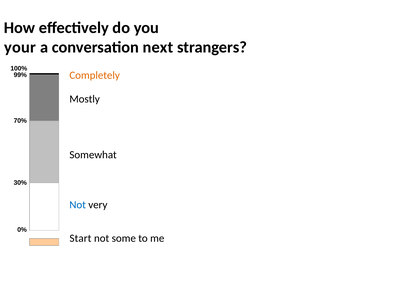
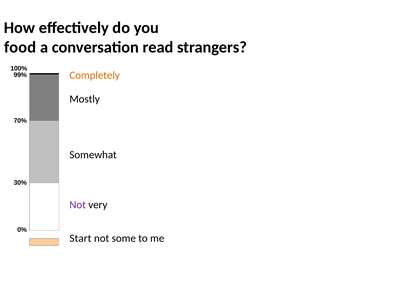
your: your -> food
next: next -> read
Not at (78, 205) colour: blue -> purple
